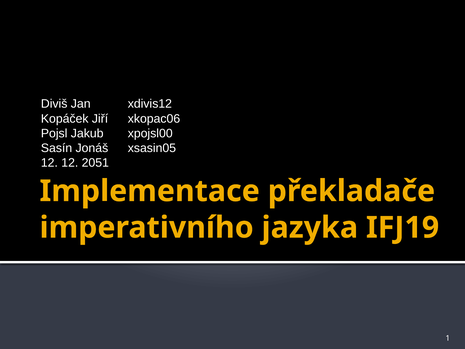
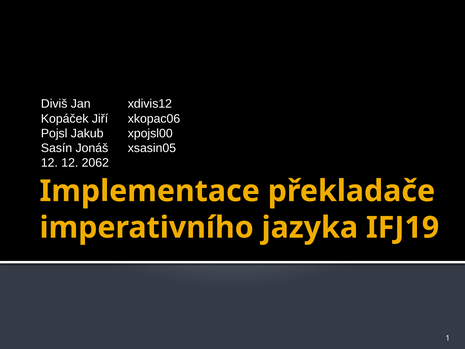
2051: 2051 -> 2062
